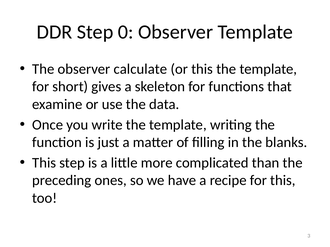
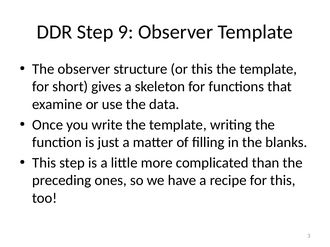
0: 0 -> 9
calculate: calculate -> structure
